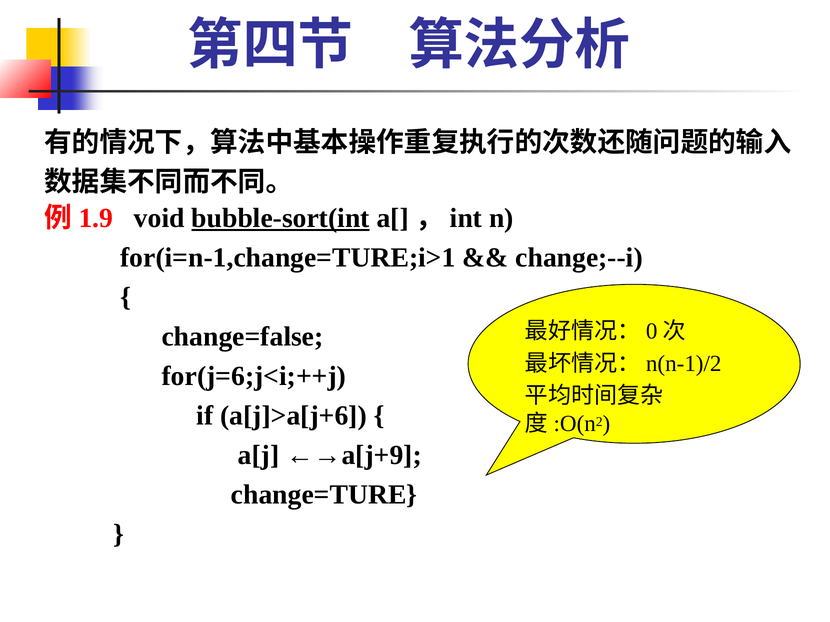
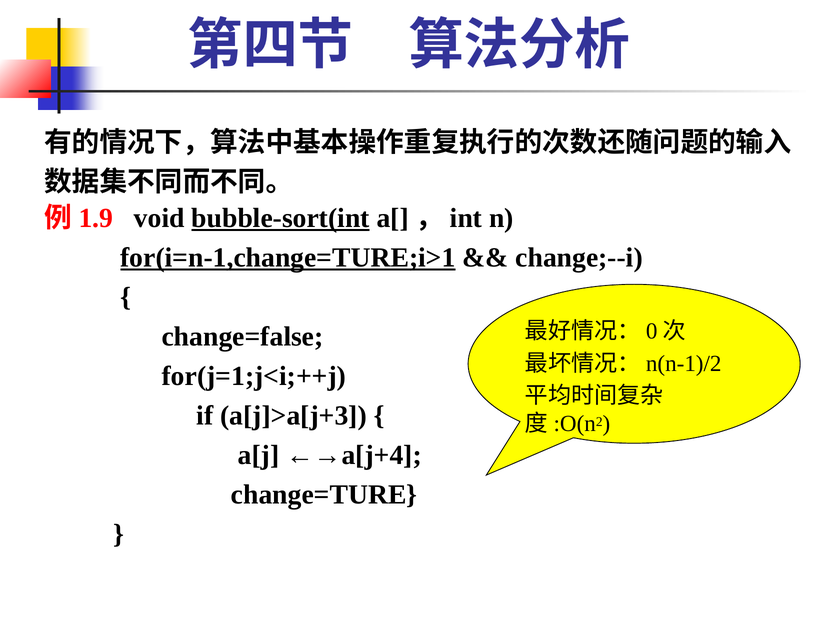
for(i=n-1,change=TURE;i>1 underline: none -> present
for(j=6;j<i;++j: for(j=6;j<i;++j -> for(j=1;j<i;++j
a[j]>a[j+6: a[j]>a[j+6 -> a[j]>a[j+3
←→a[j+9: ←→a[j+9 -> ←→a[j+4
